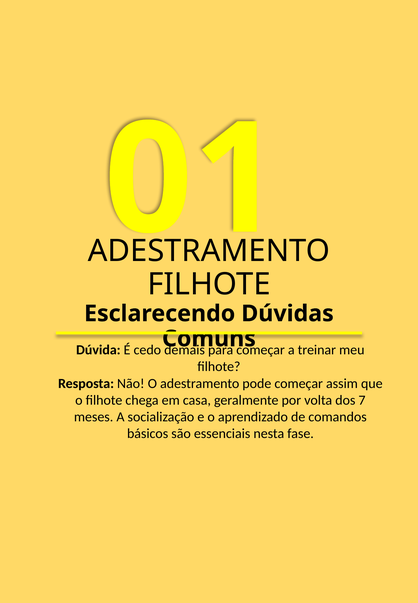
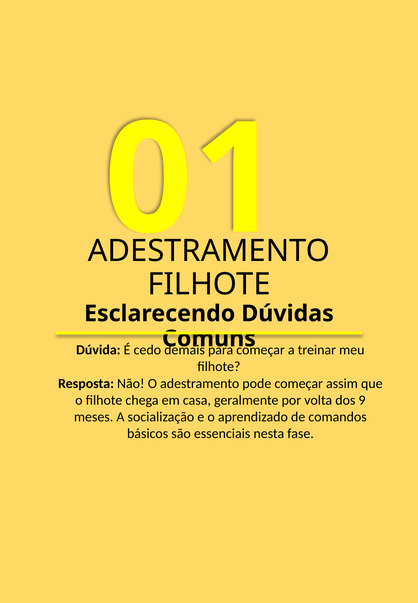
7: 7 -> 9
